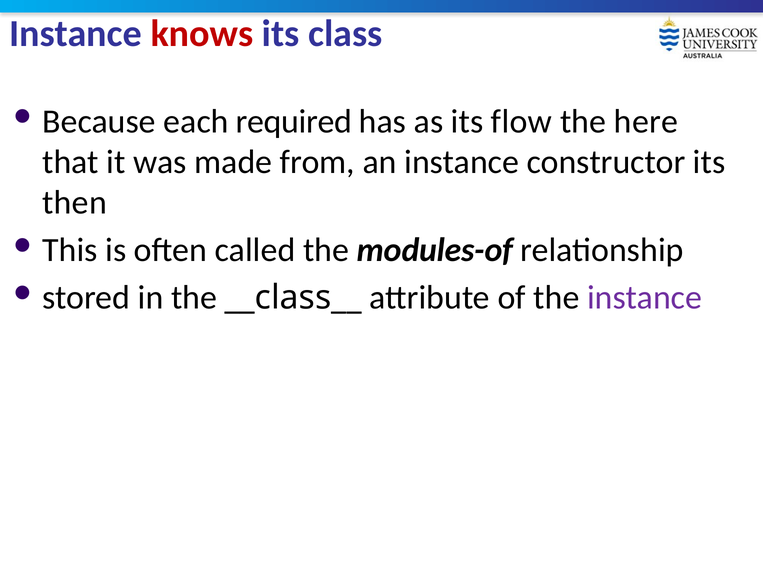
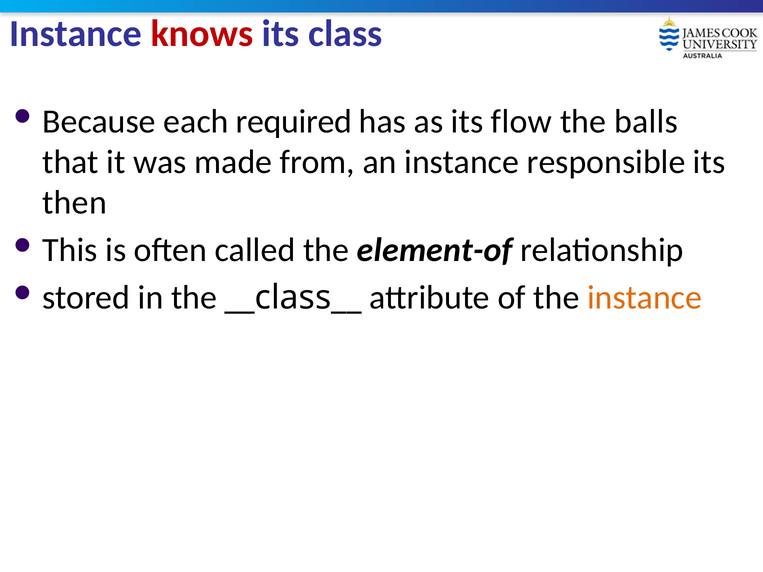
here: here -> balls
constructor: constructor -> responsible
modules-of: modules-of -> element-of
instance at (645, 298) colour: purple -> orange
